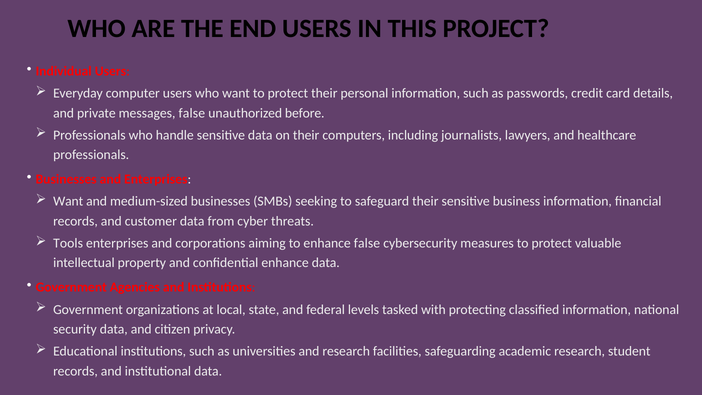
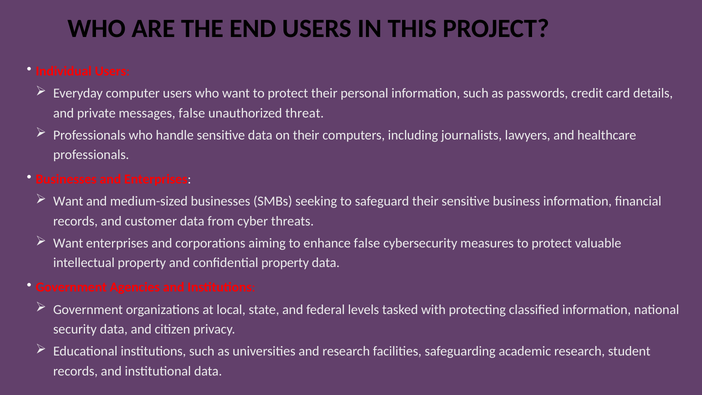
before: before -> threat
Tools at (68, 243): Tools -> Want
confidential enhance: enhance -> property
